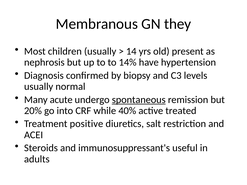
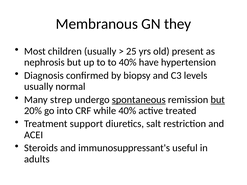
14: 14 -> 25
to 14%: 14% -> 40%
acute: acute -> strep
but at (218, 100) underline: none -> present
positive: positive -> support
